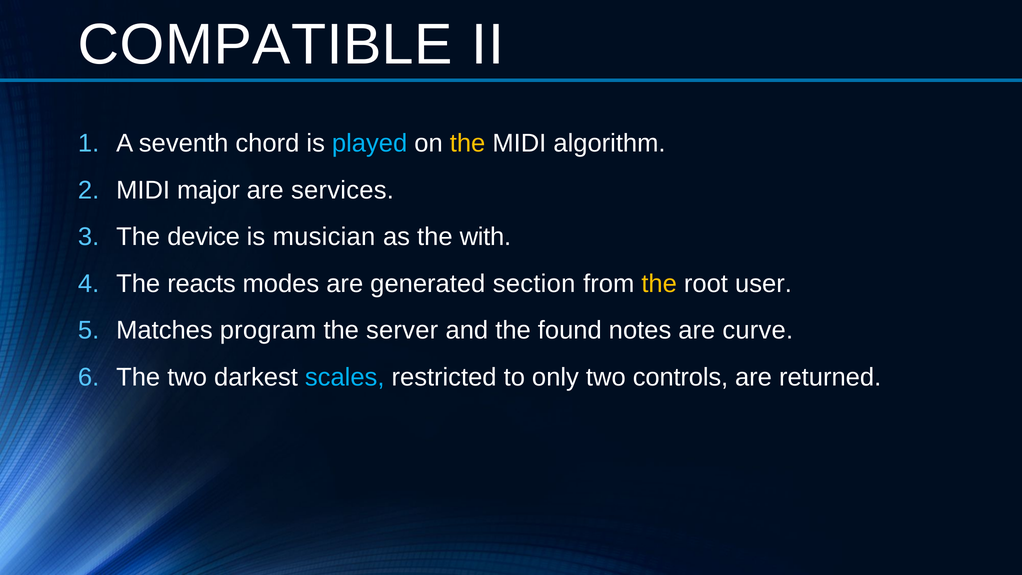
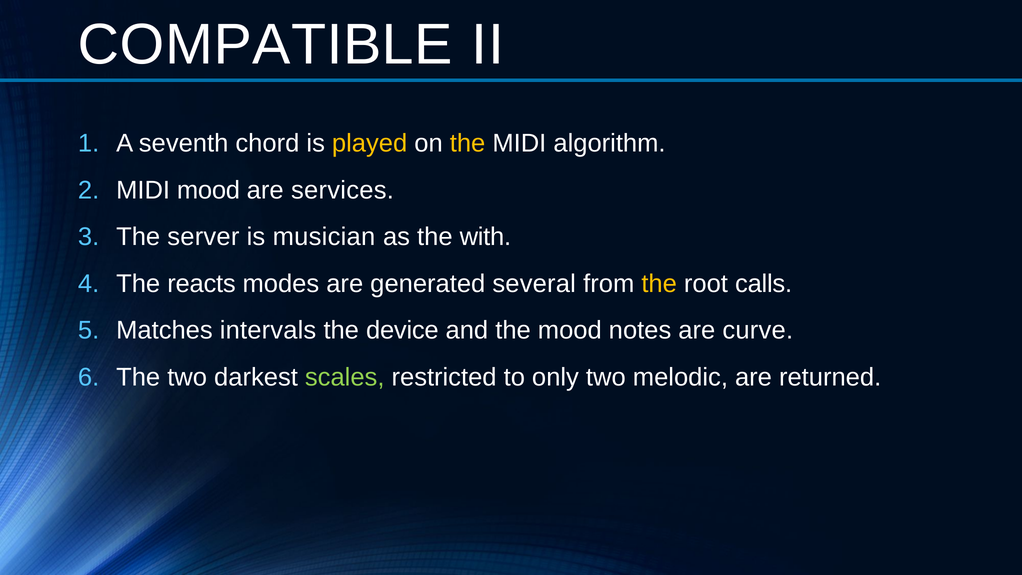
played colour: light blue -> yellow
MIDI major: major -> mood
device: device -> server
section: section -> several
user: user -> calls
program: program -> intervals
server: server -> device
the found: found -> mood
scales colour: light blue -> light green
controls: controls -> melodic
